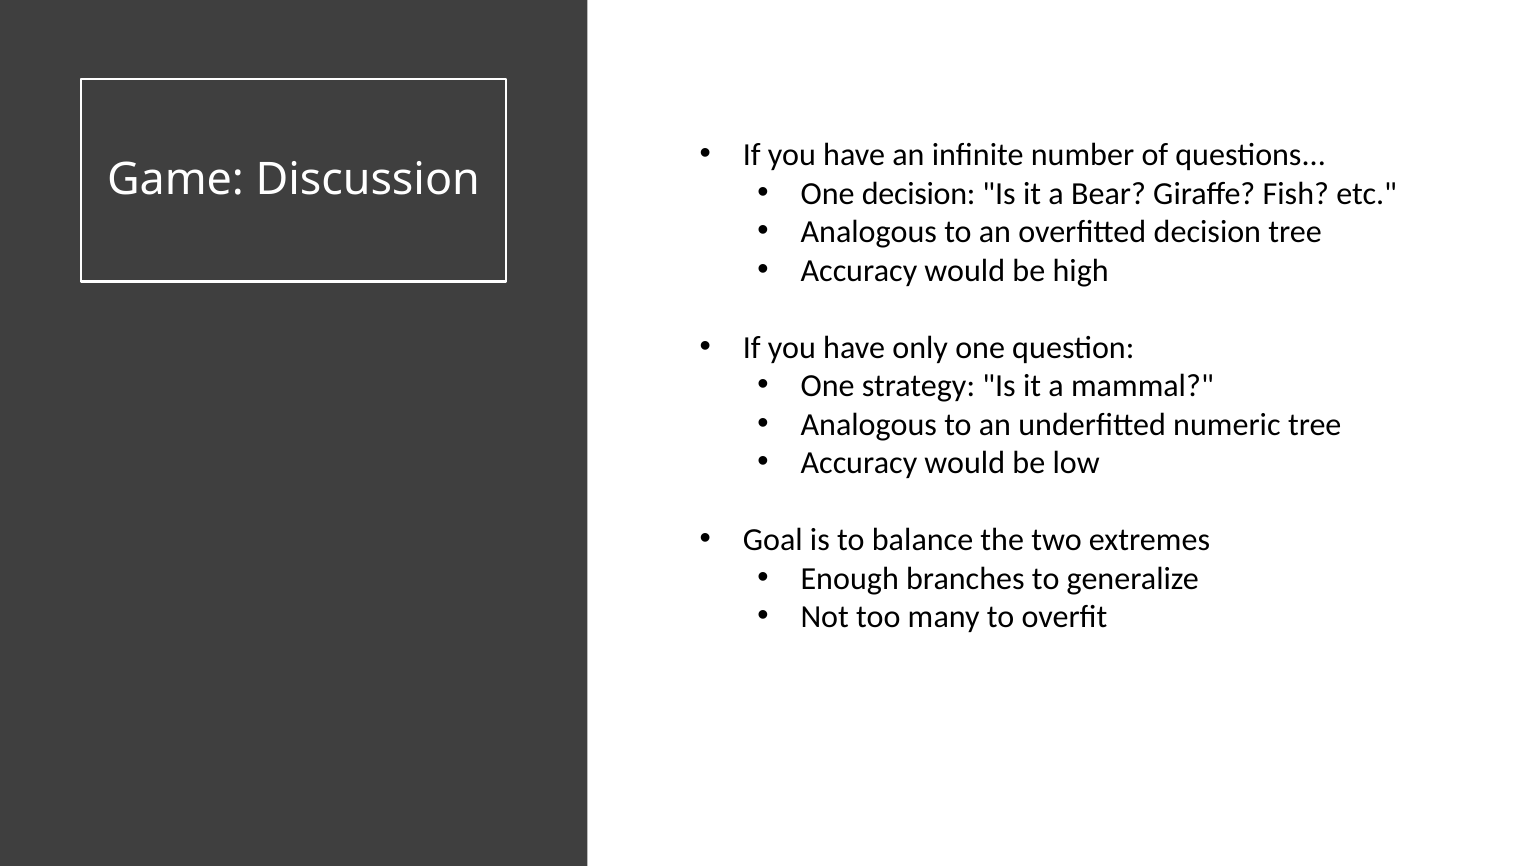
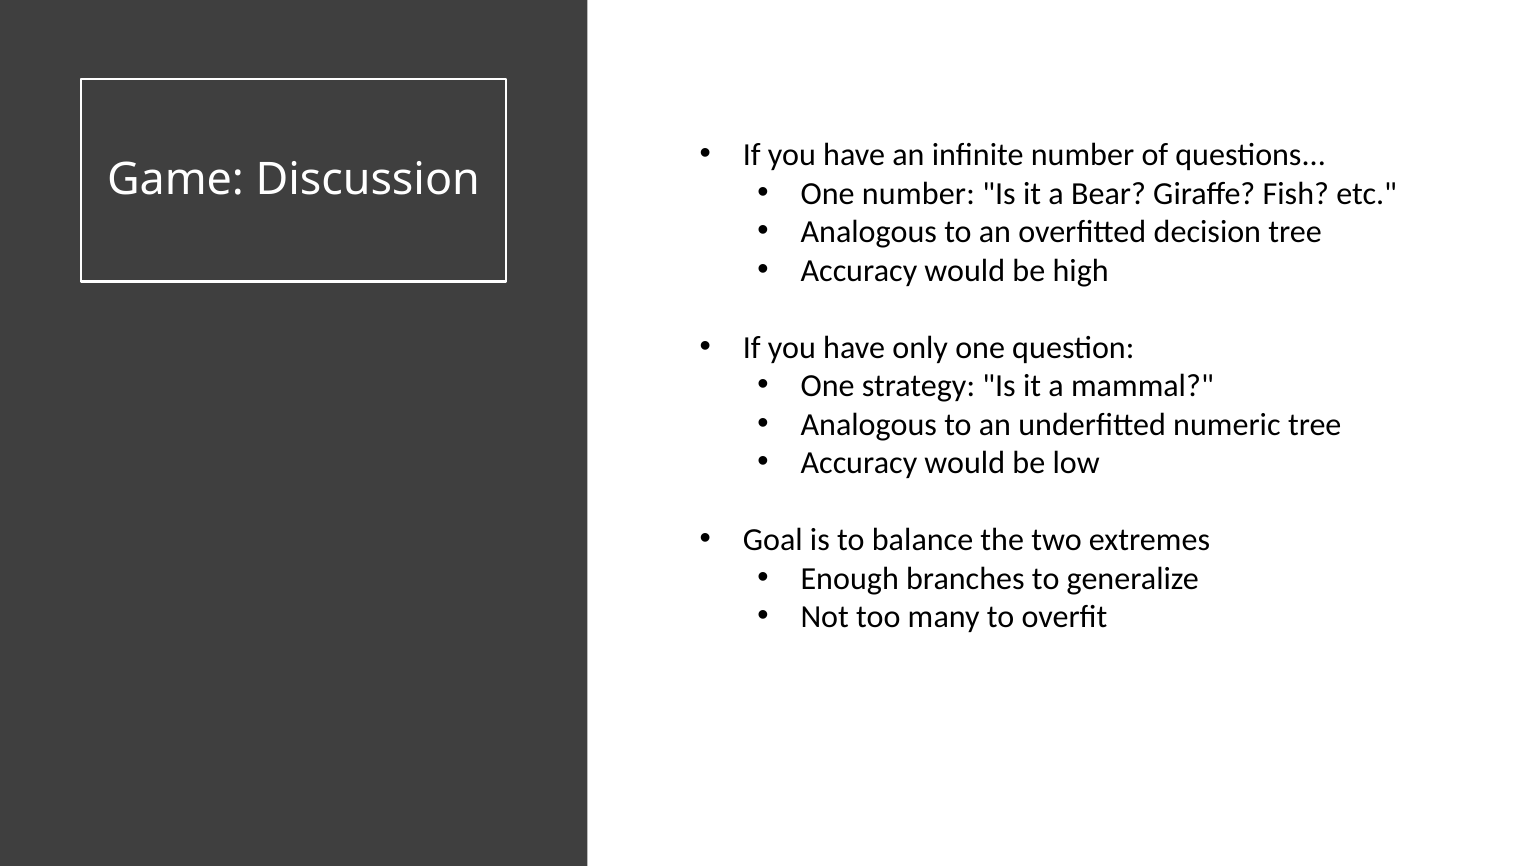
One decision: decision -> number
